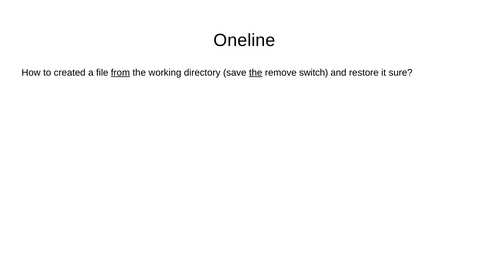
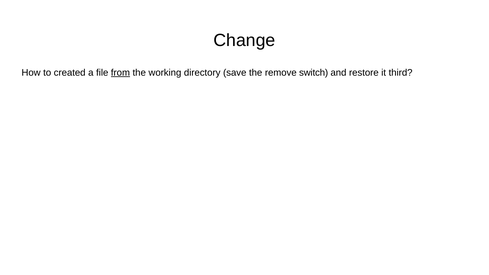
Oneline: Oneline -> Change
the at (256, 73) underline: present -> none
sure: sure -> third
